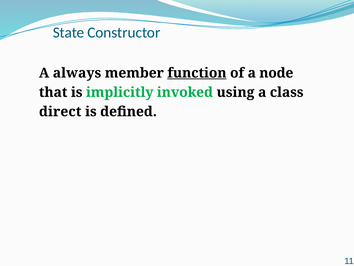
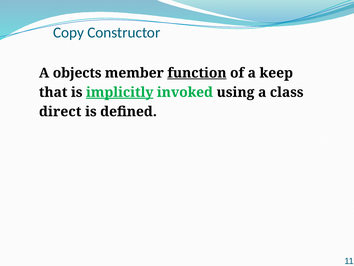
State: State -> Copy
always: always -> objects
node: node -> keep
implicitly underline: none -> present
